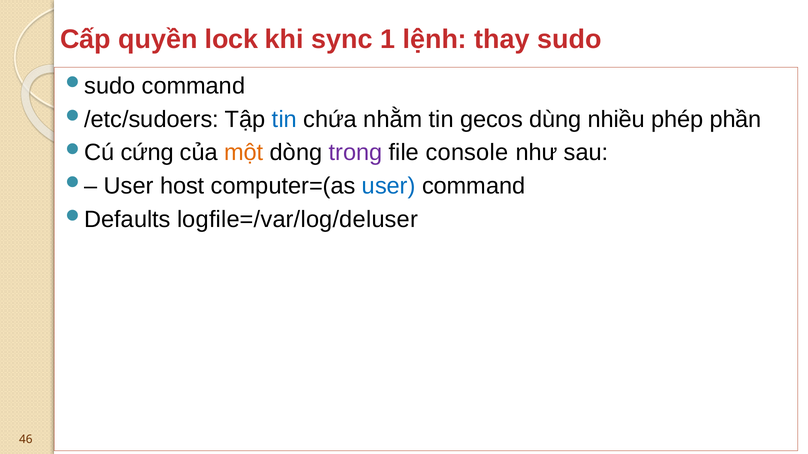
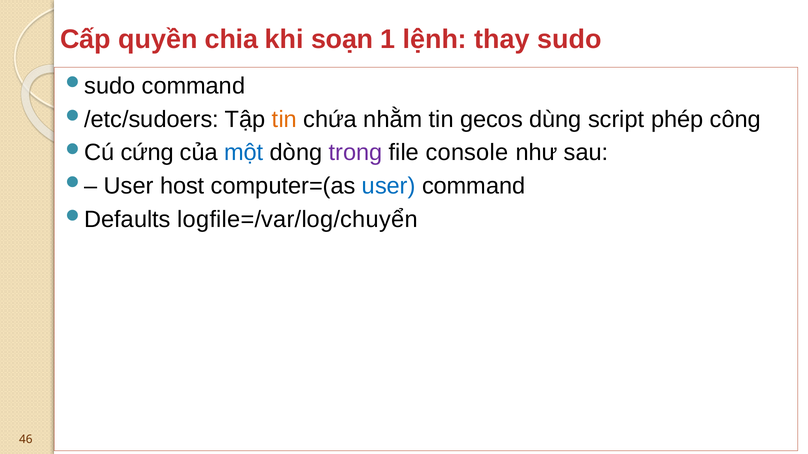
lock: lock -> chia
sync: sync -> soạn
tin at (284, 119) colour: blue -> orange
nhiều: nhiều -> script
phần: phần -> công
một colour: orange -> blue
logfile=/var/log/deluser: logfile=/var/log/deluser -> logfile=/var/log/chuyển
